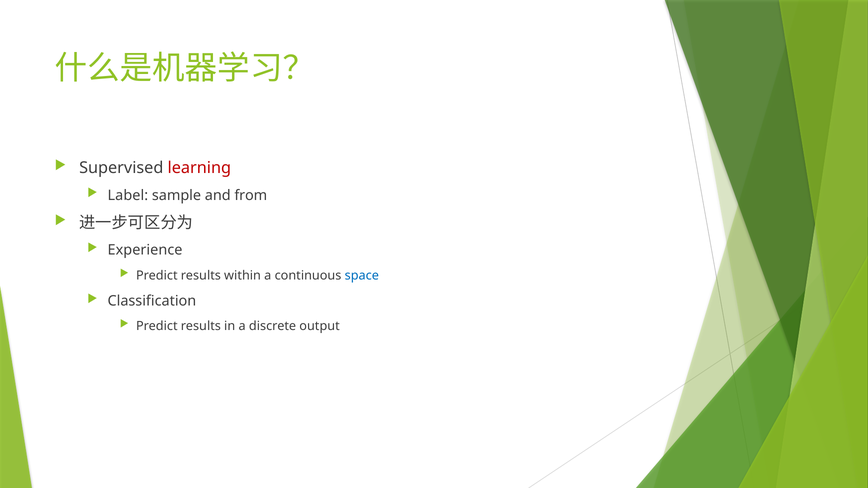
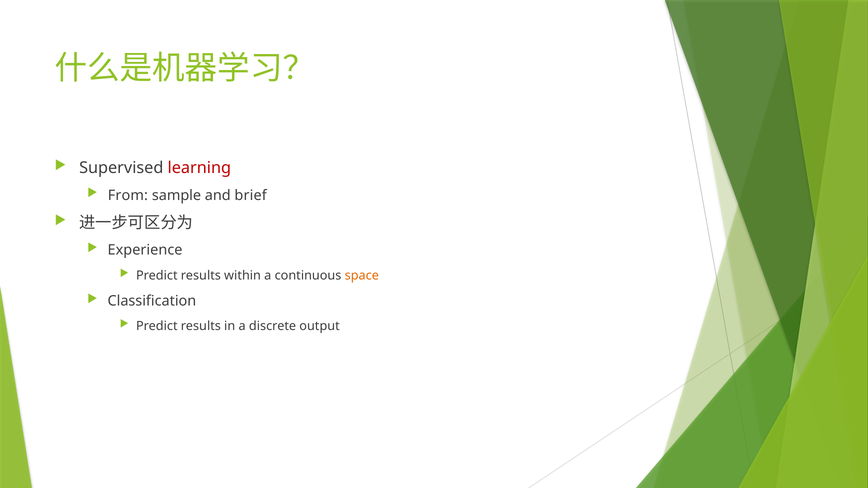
Label: Label -> From
from: from -> brief
space colour: blue -> orange
